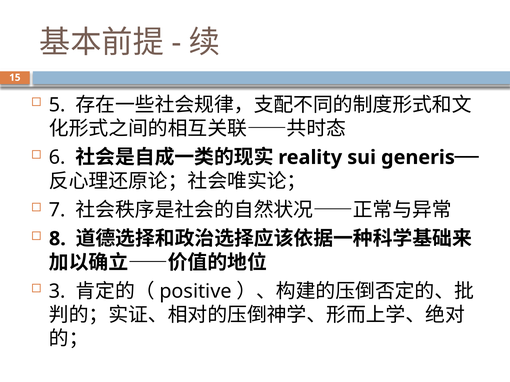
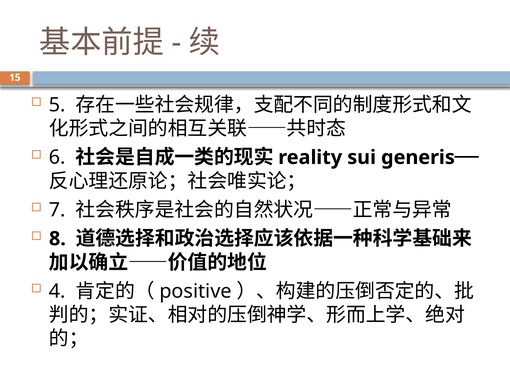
3: 3 -> 4
